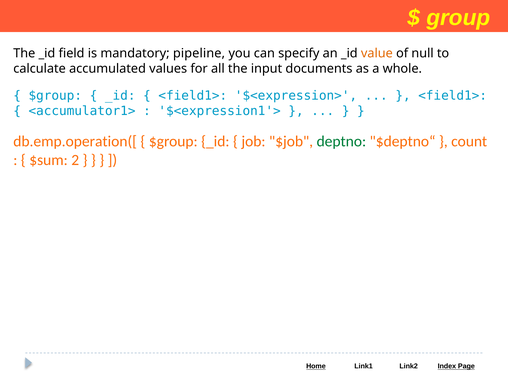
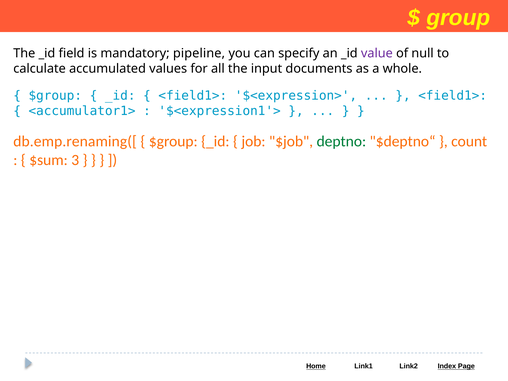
value colour: orange -> purple
db.emp.operation([: db.emp.operation([ -> db.emp.renaming([
2: 2 -> 3
